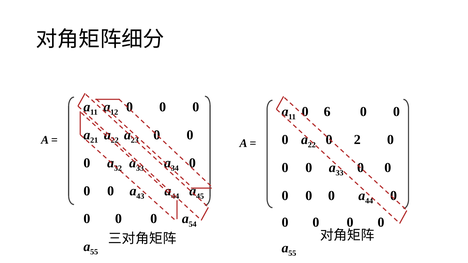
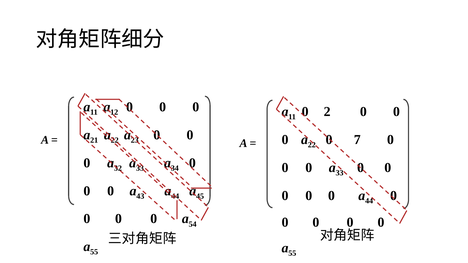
6: 6 -> 2
2: 2 -> 7
